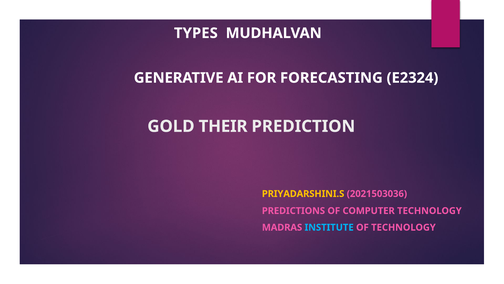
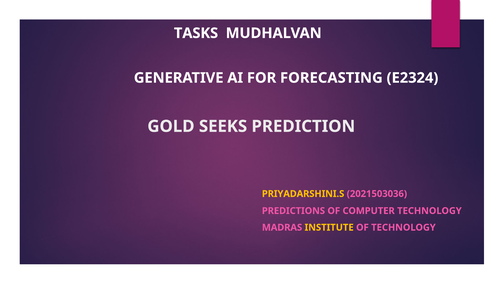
TYPES: TYPES -> TASKS
THEIR: THEIR -> SEEKS
INSTITUTE colour: light blue -> yellow
